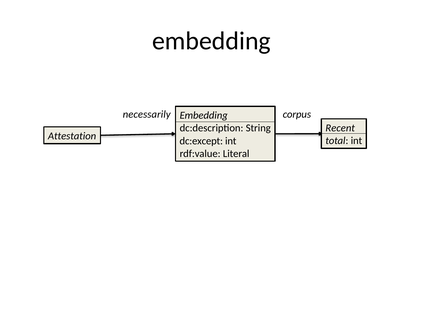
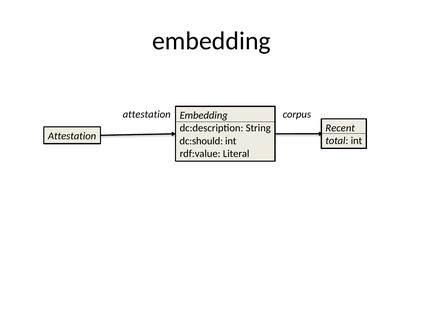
necessarily at (147, 114): necessarily -> attestation
dc:except: dc:except -> dc:should
